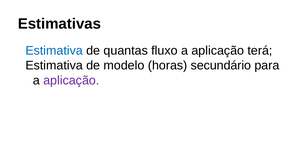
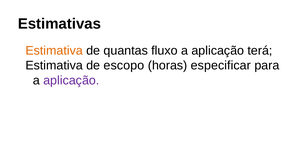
Estimativa at (54, 51) colour: blue -> orange
modelo: modelo -> escopo
secundário: secundário -> especificar
